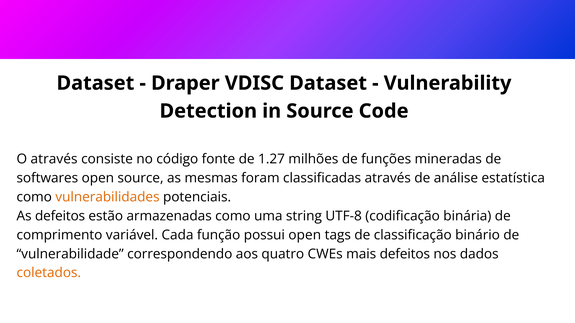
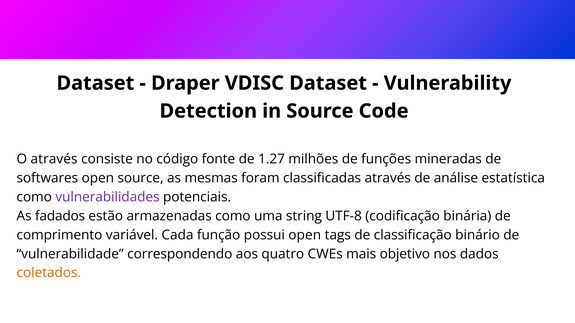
vulnerabilidades colour: orange -> purple
As defeitos: defeitos -> fadados
mais defeitos: defeitos -> objetivo
